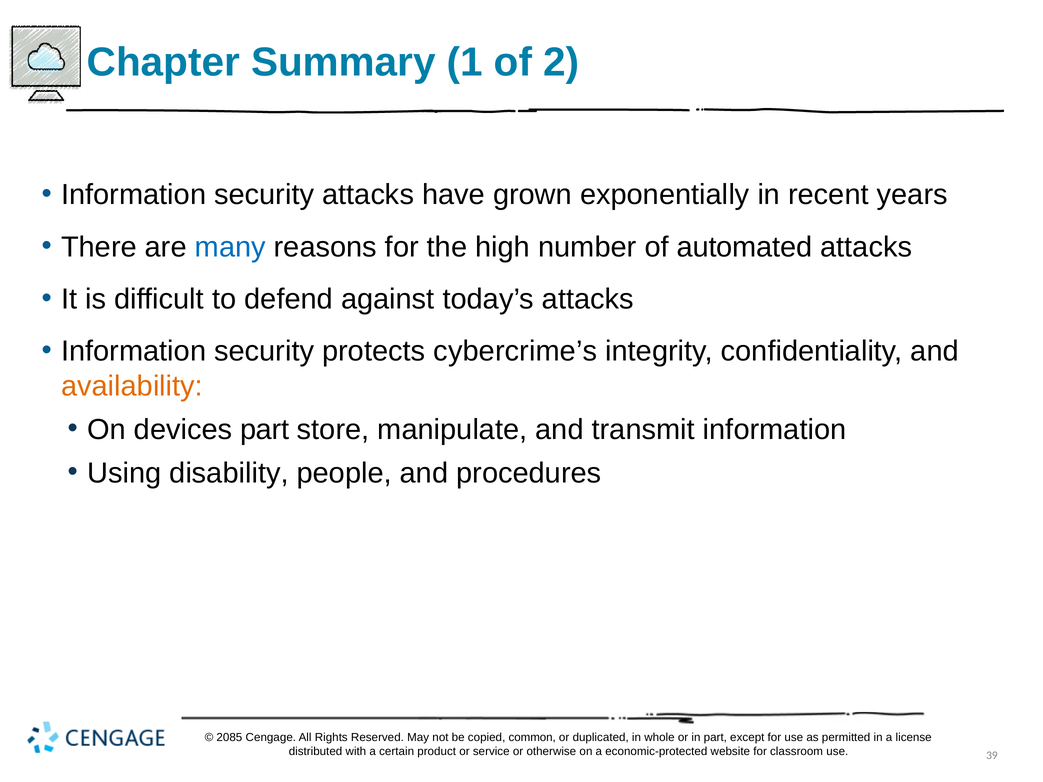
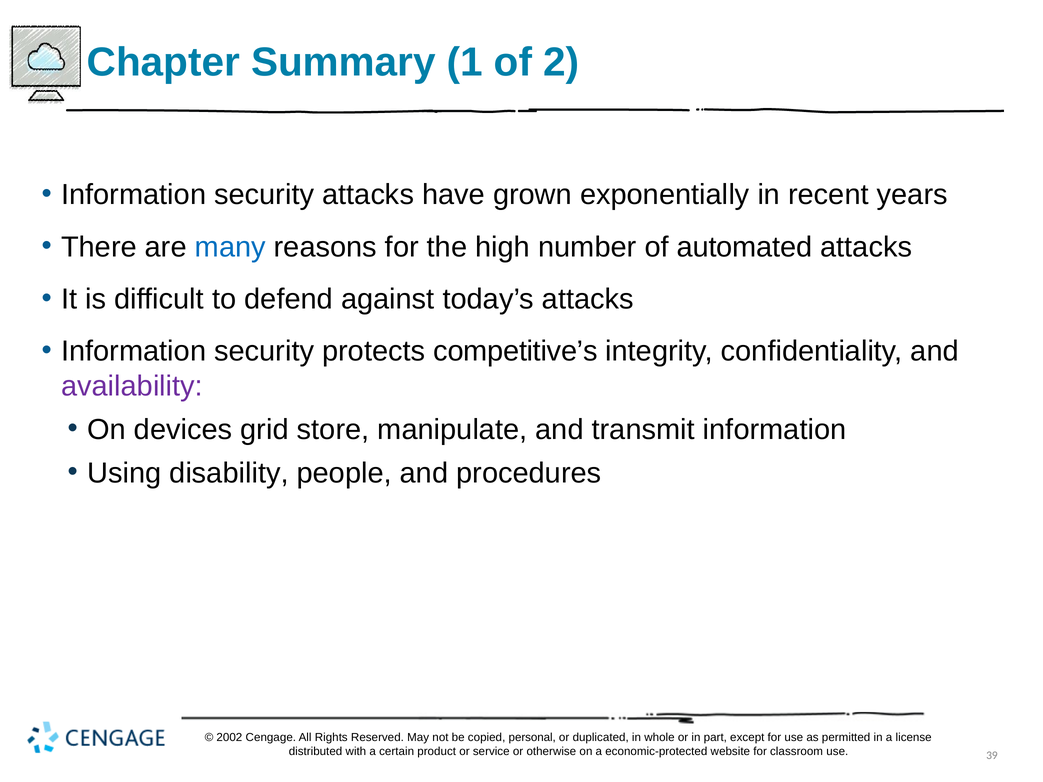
cybercrime’s: cybercrime’s -> competitive’s
availability colour: orange -> purple
devices part: part -> grid
2085: 2085 -> 2002
common: common -> personal
